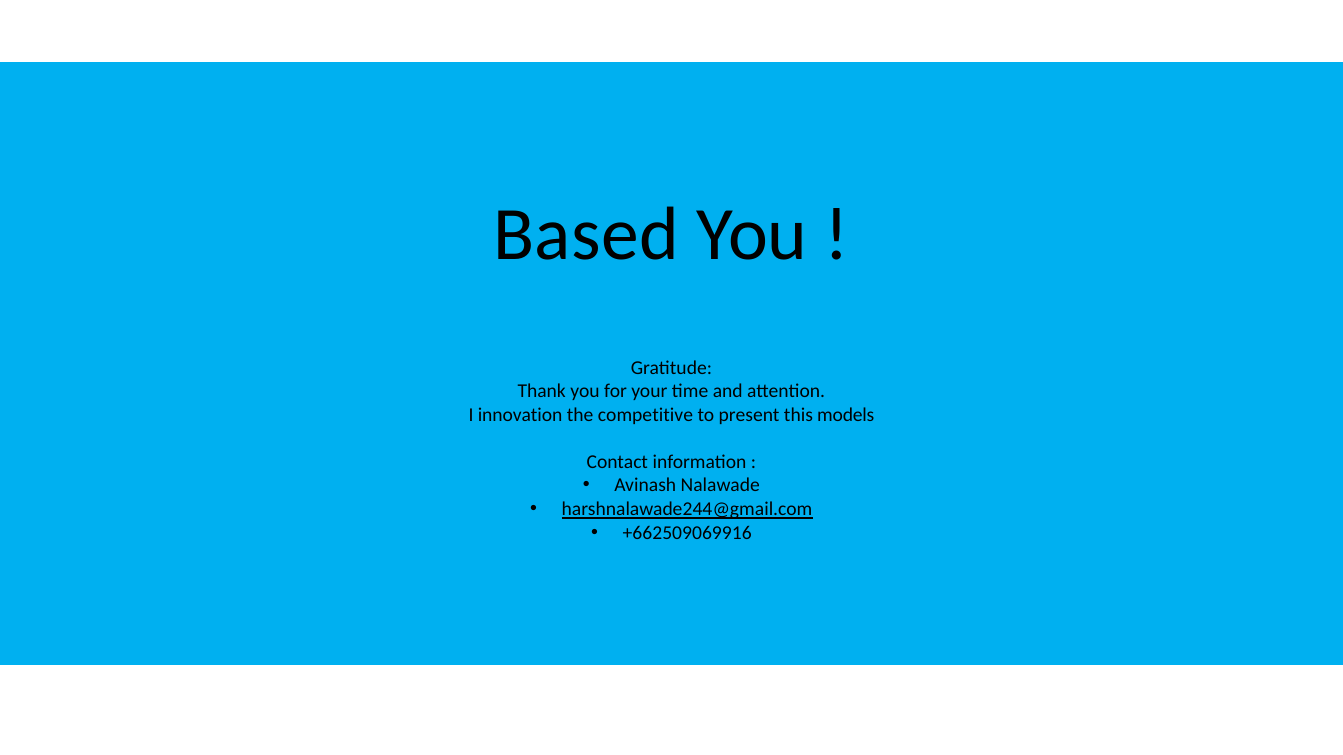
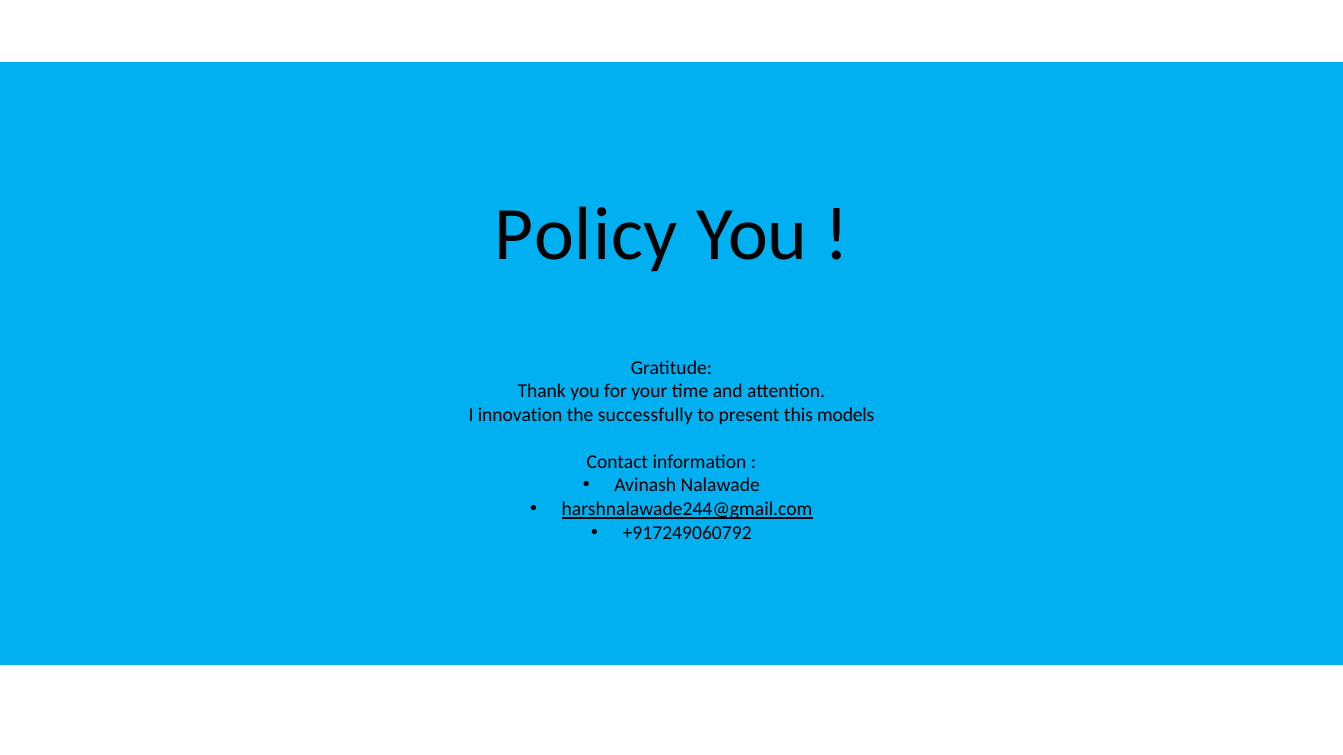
Based: Based -> Policy
competitive: competitive -> successfully
+662509069916: +662509069916 -> +917249060792
